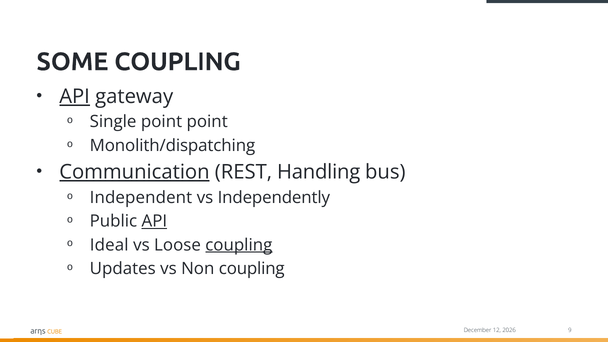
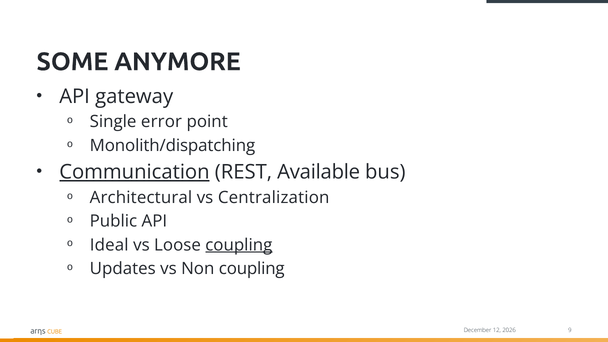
SOME COUPLING: COUPLING -> ANYMORE
API at (75, 96) underline: present -> none
Single point: point -> error
Handling: Handling -> Available
Independent: Independent -> Architectural
Independently: Independently -> Centralization
API at (154, 221) underline: present -> none
